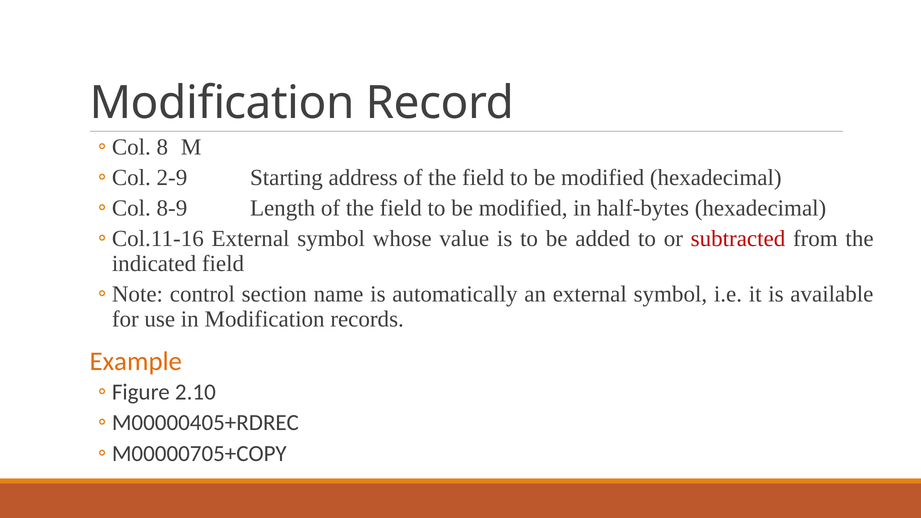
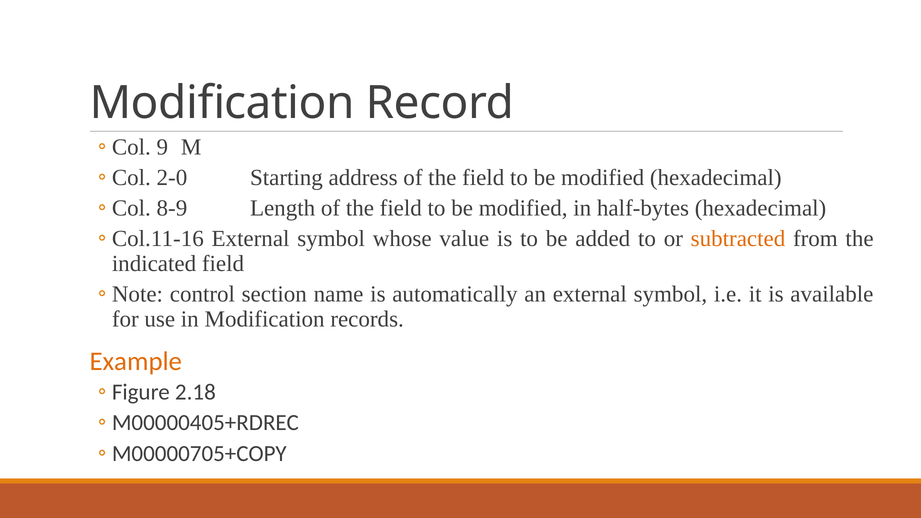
8: 8 -> 9
2-9: 2-9 -> 2-0
subtracted colour: red -> orange
2.10: 2.10 -> 2.18
